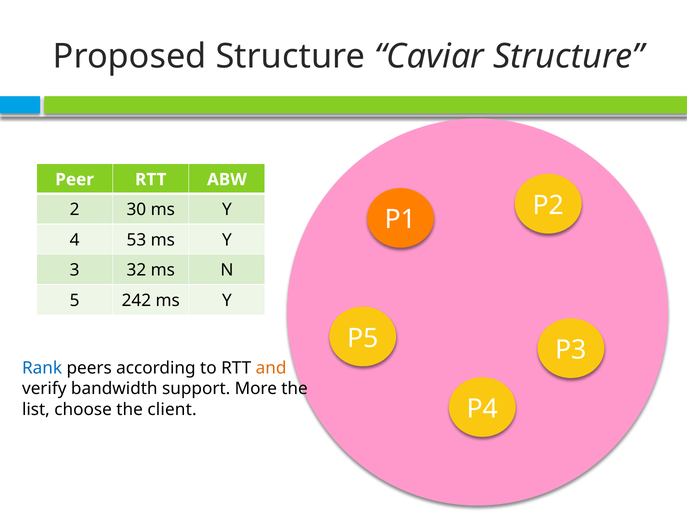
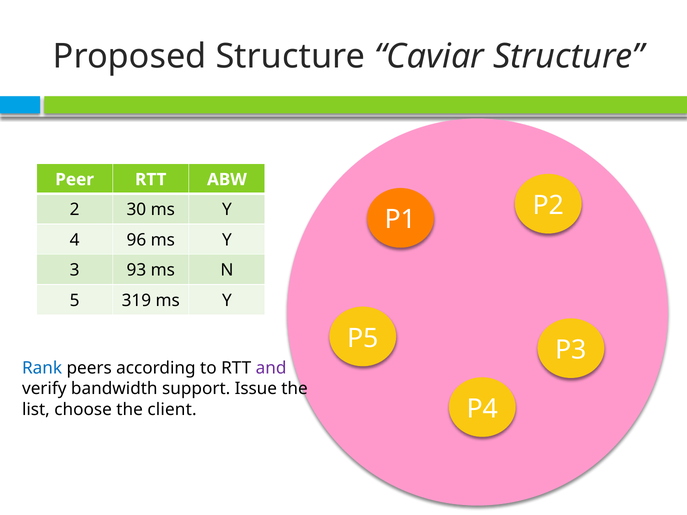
53: 53 -> 96
32: 32 -> 93
242: 242 -> 319
and colour: orange -> purple
More: More -> Issue
